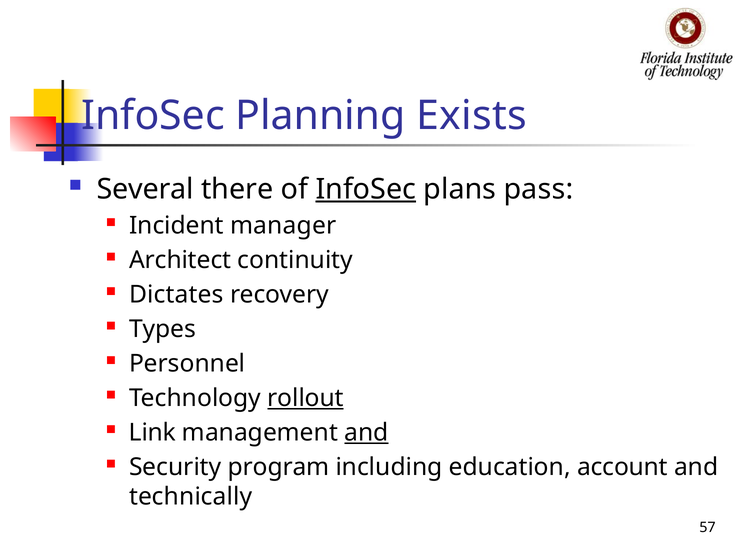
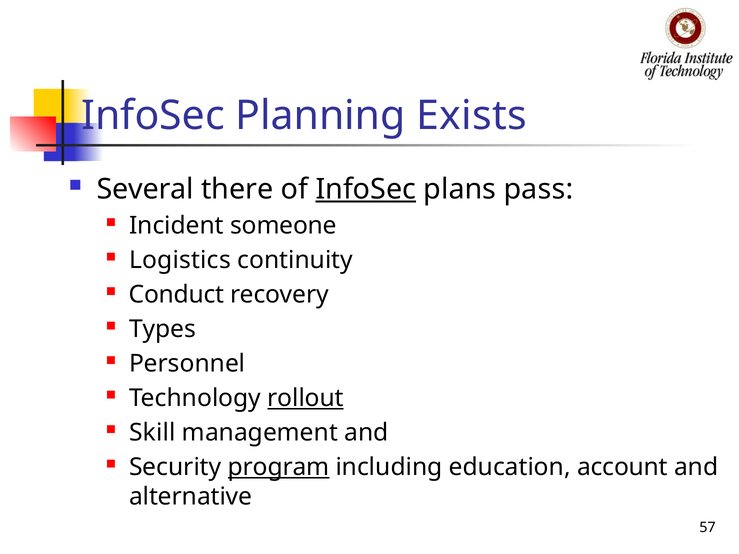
manager: manager -> someone
Architect: Architect -> Logistics
Dictates: Dictates -> Conduct
Link: Link -> Skill
and at (366, 433) underline: present -> none
program underline: none -> present
technically: technically -> alternative
